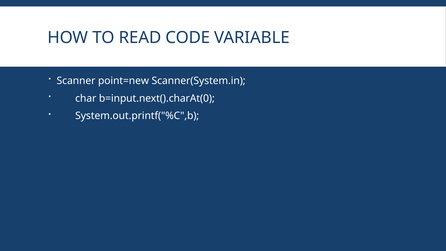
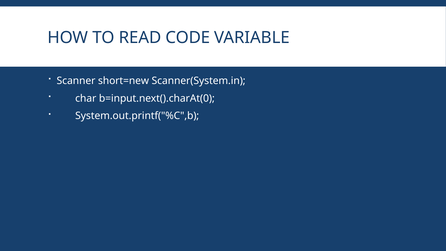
point=new: point=new -> short=new
